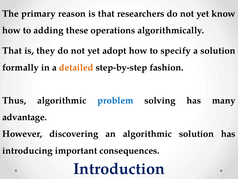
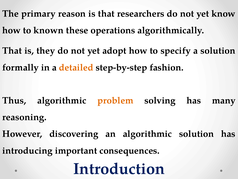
adding: adding -> known
problem colour: blue -> orange
advantage: advantage -> reasoning
